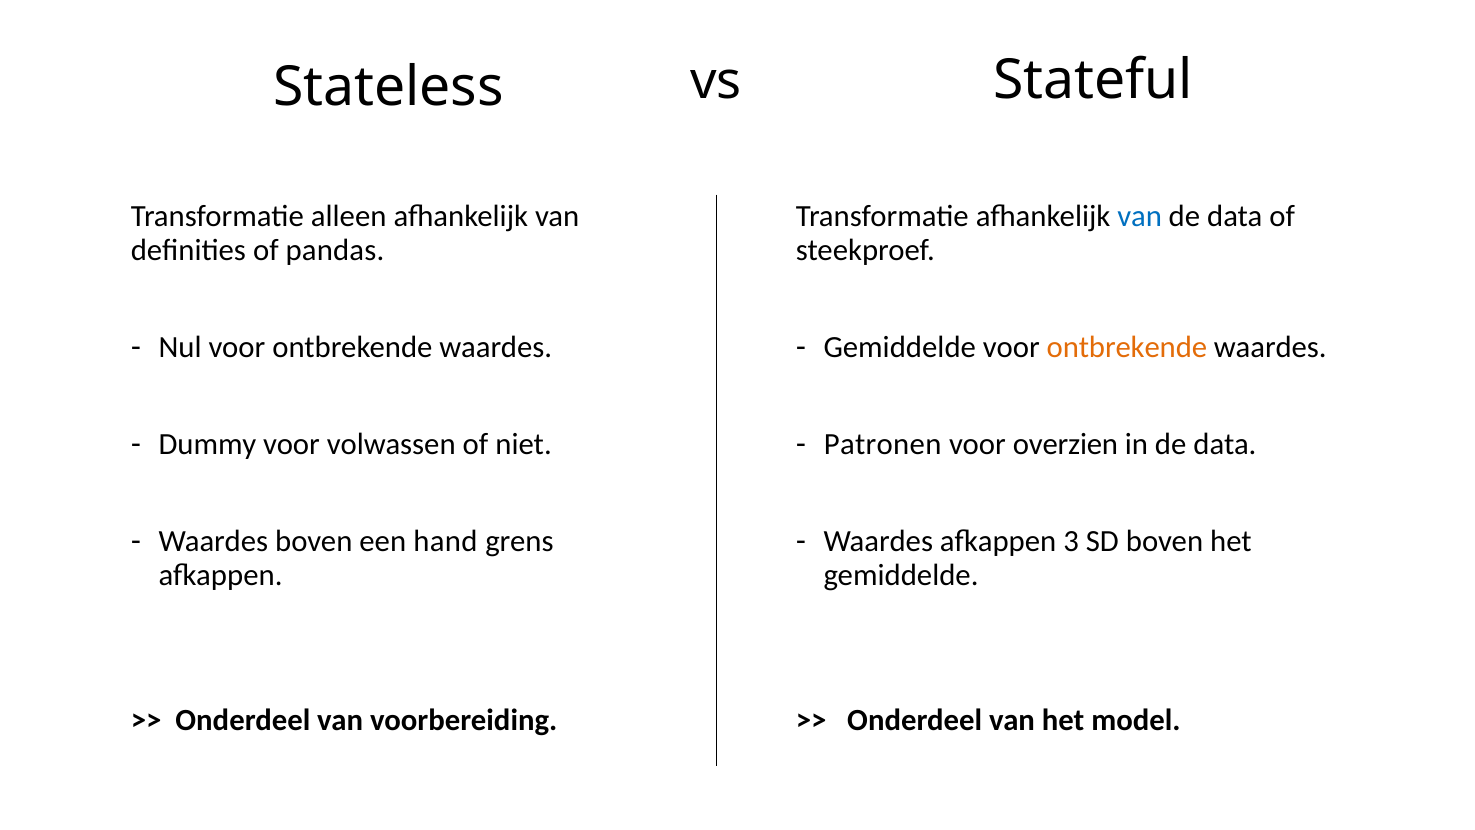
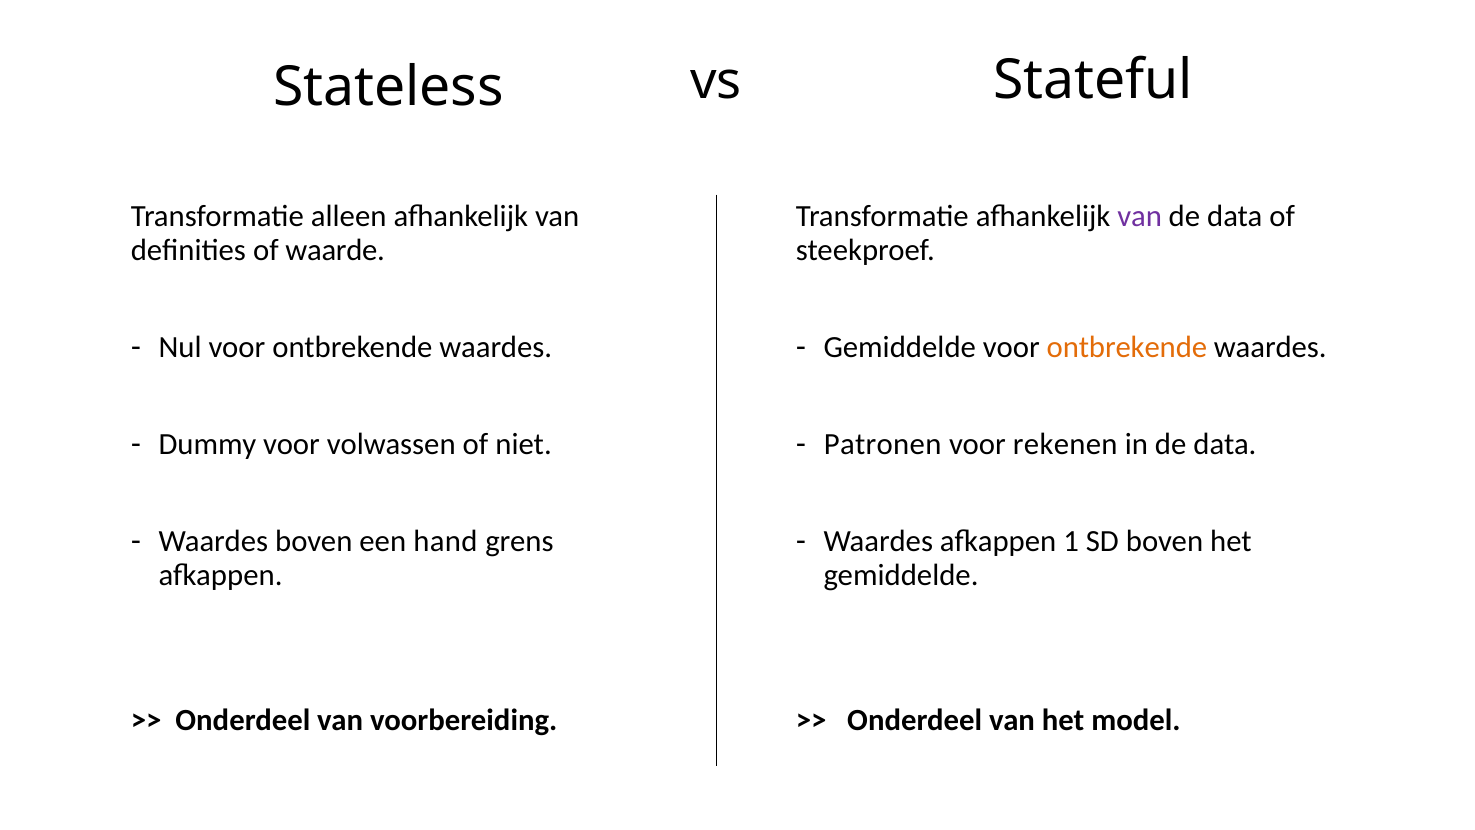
van at (1140, 217) colour: blue -> purple
pandas: pandas -> waarde
overzien: overzien -> rekenen
3: 3 -> 1
